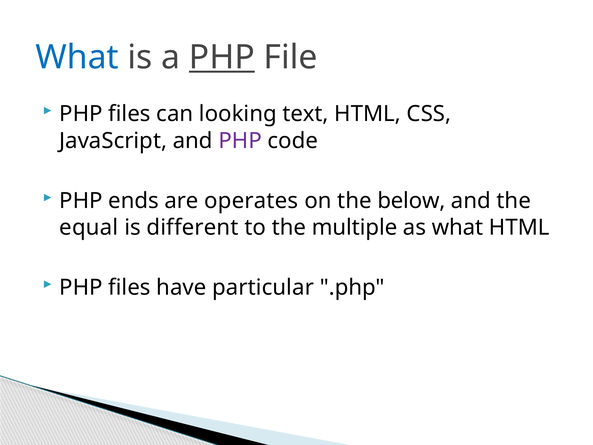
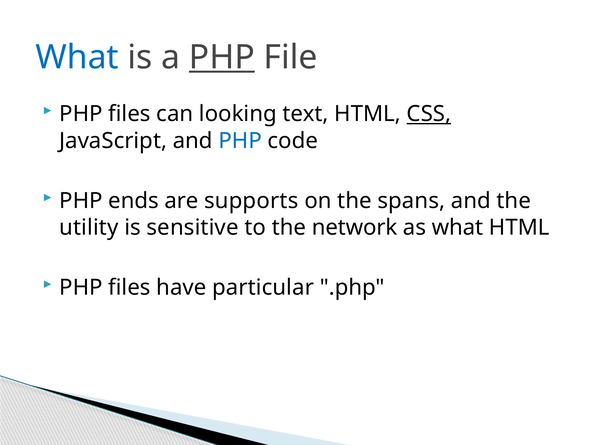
CSS underline: none -> present
PHP at (240, 141) colour: purple -> blue
operates: operates -> supports
below: below -> spans
equal: equal -> utility
different: different -> sensitive
multiple: multiple -> network
